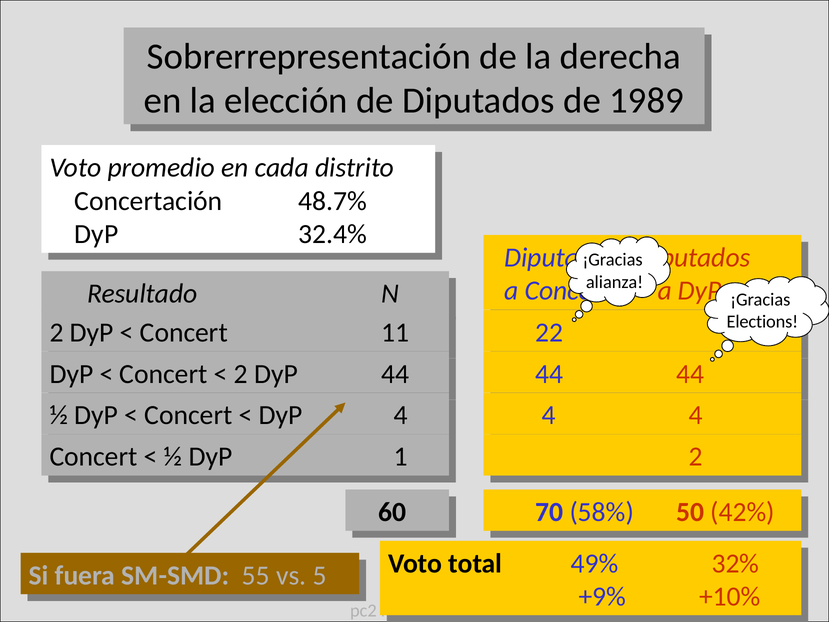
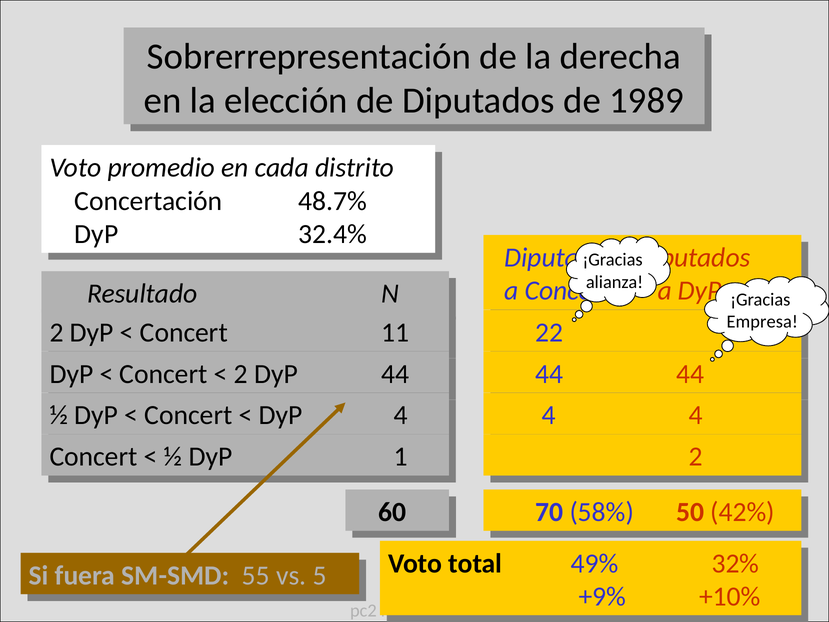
Elections: Elections -> Empresa
